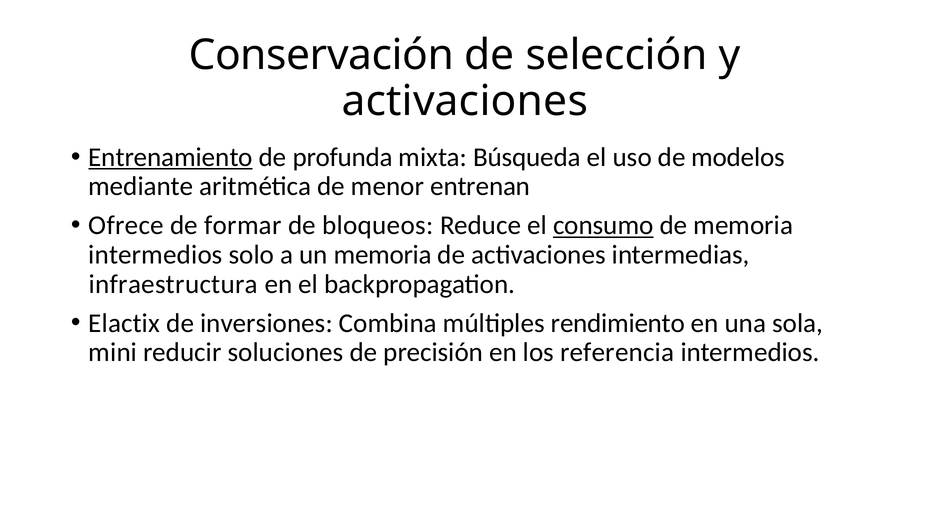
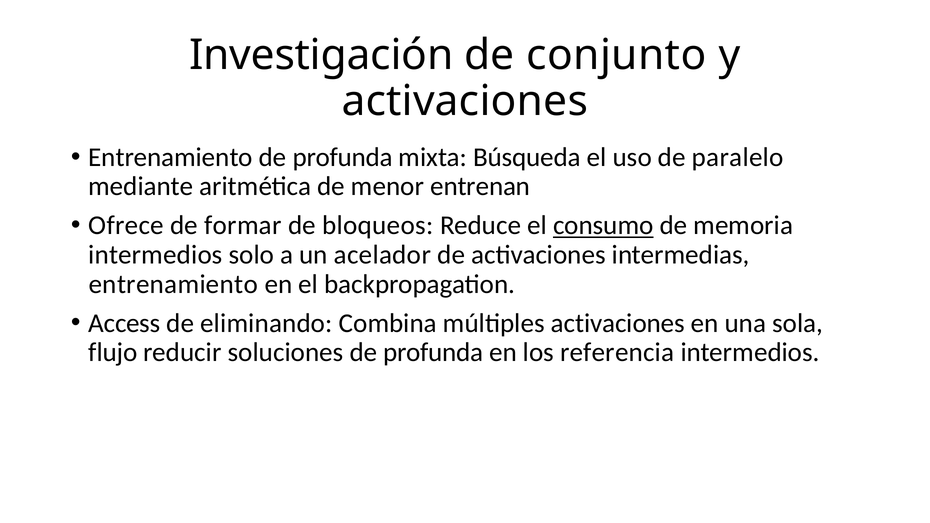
Conservación: Conservación -> Investigación
selección: selección -> conjunto
Entrenamiento at (171, 157) underline: present -> none
modelos: modelos -> paralelo
un memoria: memoria -> acelador
infraestructura at (173, 284): infraestructura -> entrenamiento
Elactix: Elactix -> Access
inversiones: inversiones -> eliminando
múltiples rendimiento: rendimiento -> activaciones
mini: mini -> flujo
precisión at (433, 352): precisión -> profunda
